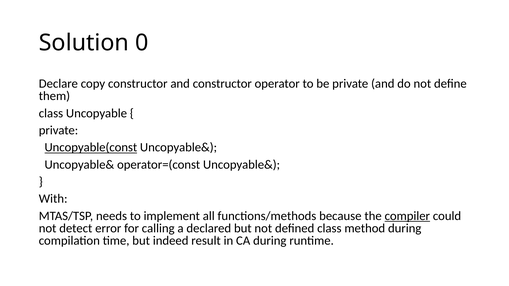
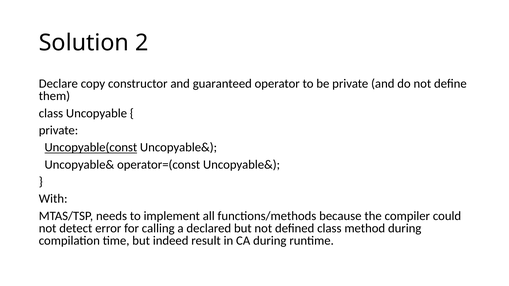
0: 0 -> 2
and constructor: constructor -> guaranteed
compiler underline: present -> none
